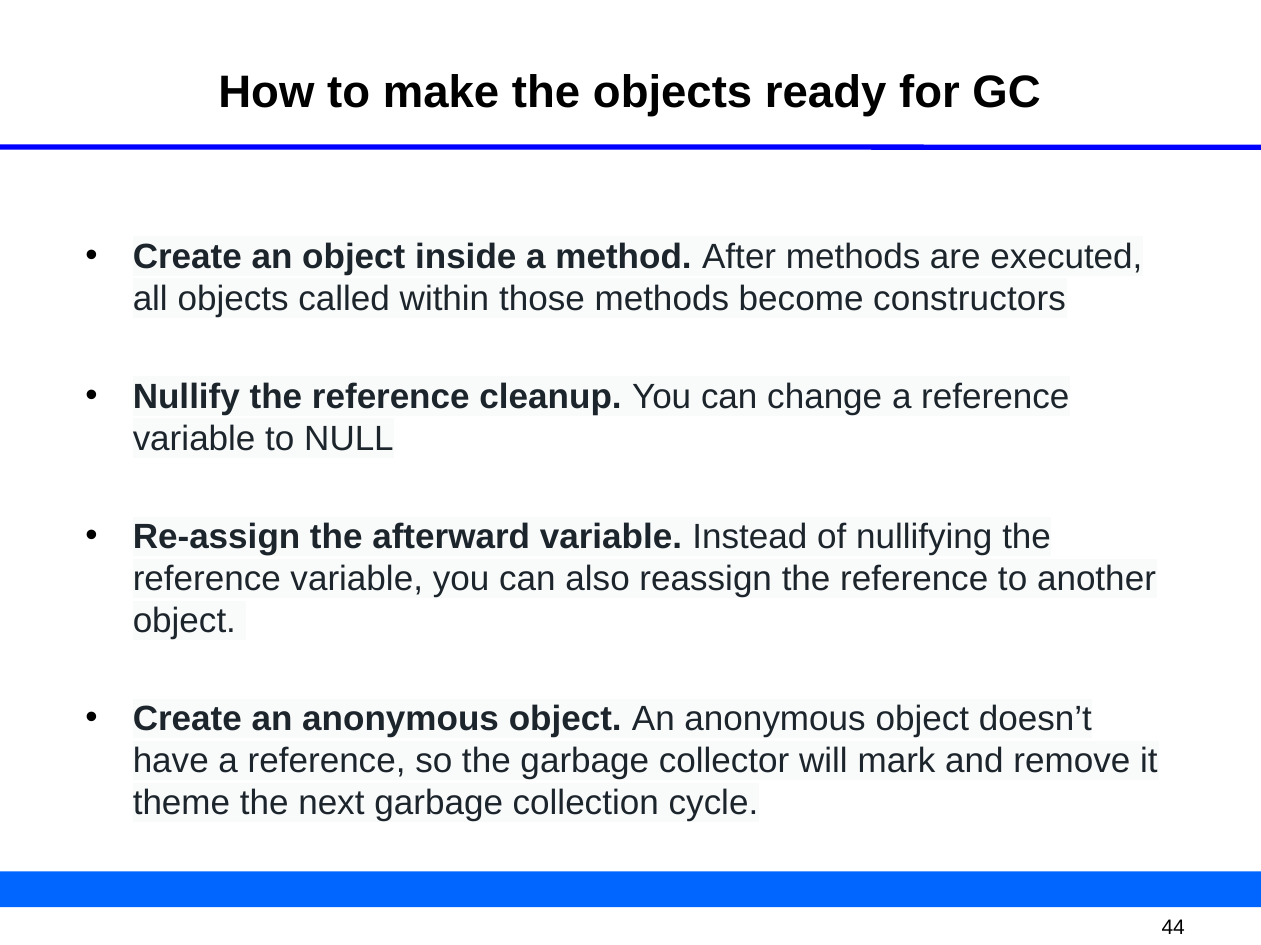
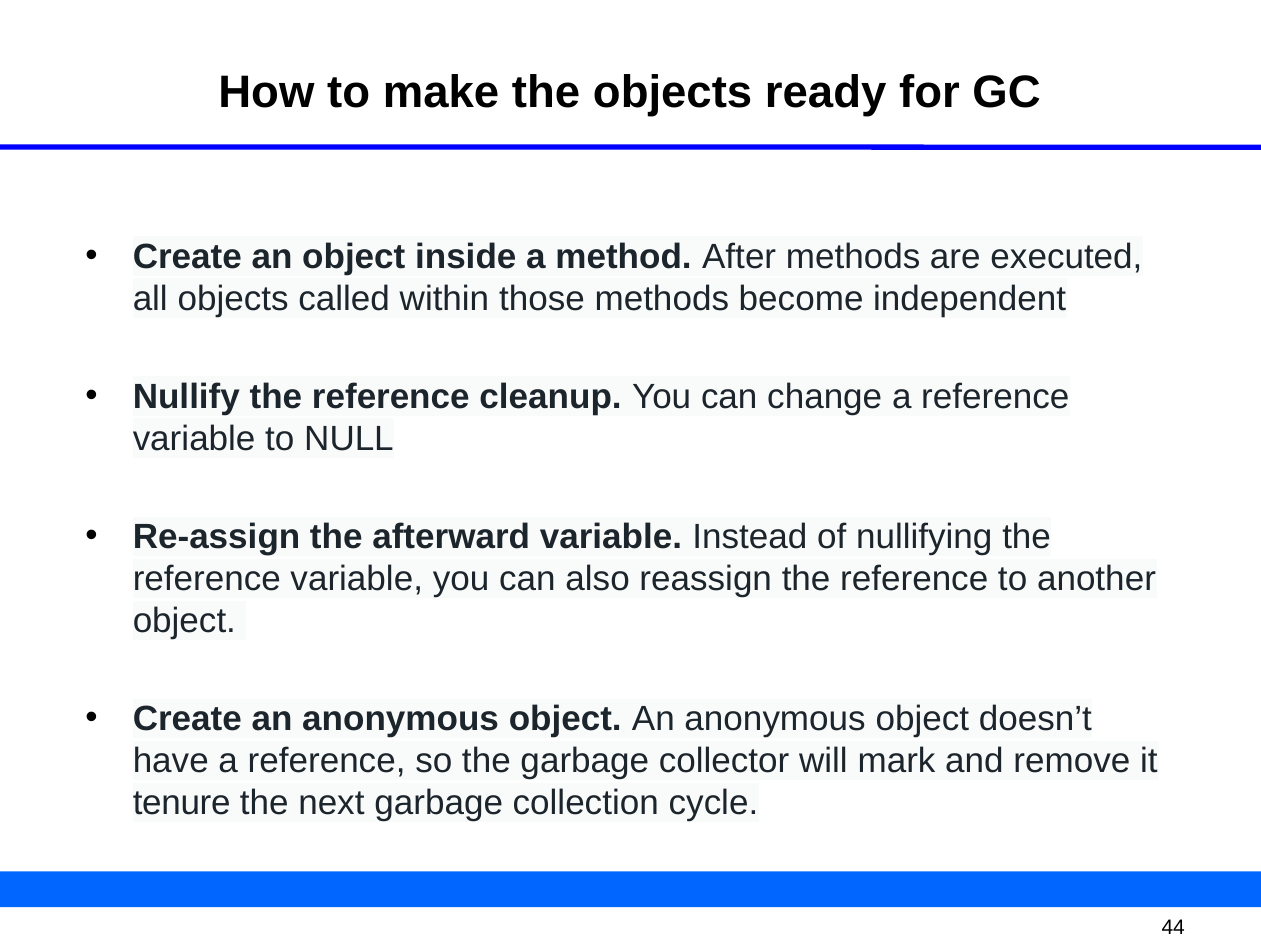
constructors: constructors -> independent
theme: theme -> tenure
